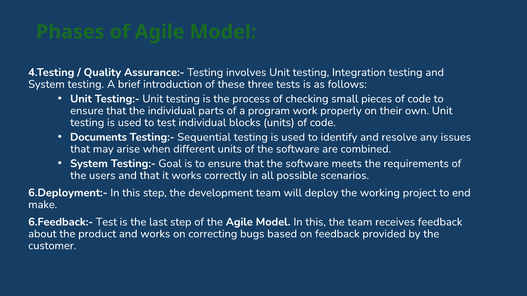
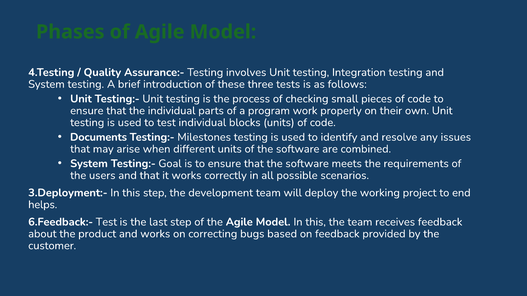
Sequential: Sequential -> Milestones
6.Deployment:-: 6.Deployment:- -> 3.Deployment:-
make: make -> helps
